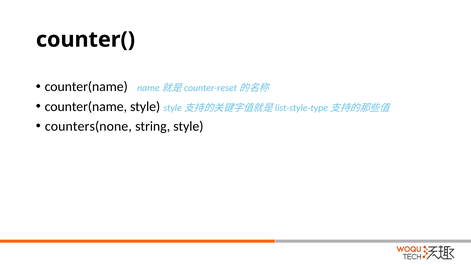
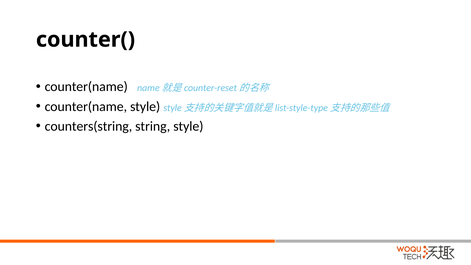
counters(none: counters(none -> counters(string
